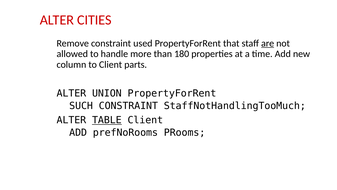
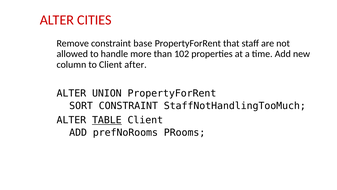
used: used -> base
are underline: present -> none
180: 180 -> 102
parts: parts -> after
SUCH: SUCH -> SORT
